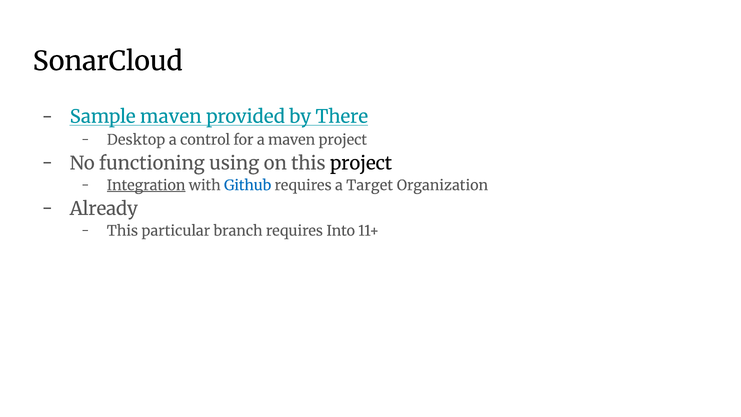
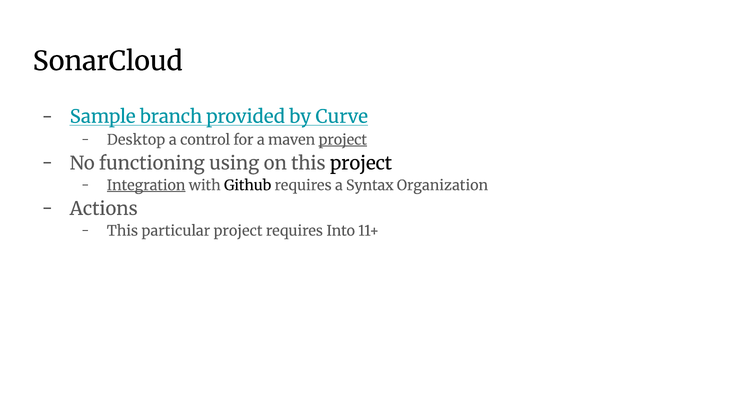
Sample maven: maven -> branch
There: There -> Curve
project at (343, 140) underline: none -> present
Github colour: blue -> black
Target: Target -> Syntax
Already: Already -> Actions
particular branch: branch -> project
